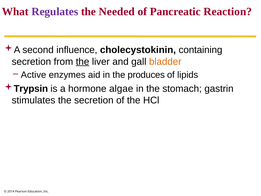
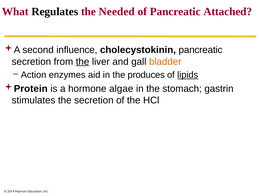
Regulates colour: purple -> black
Reaction: Reaction -> Attached
cholecystokinin containing: containing -> pancreatic
Active: Active -> Action
lipids underline: none -> present
Trypsin: Trypsin -> Protein
